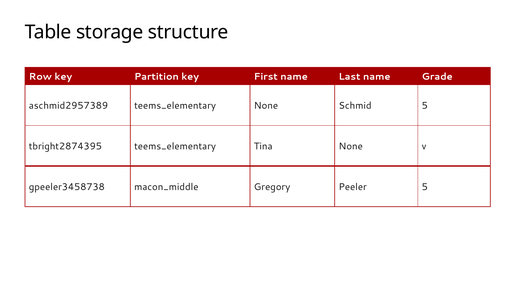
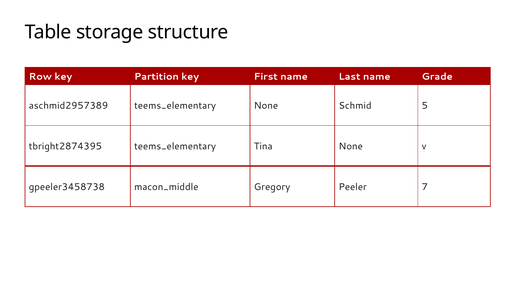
Peeler 5: 5 -> 7
